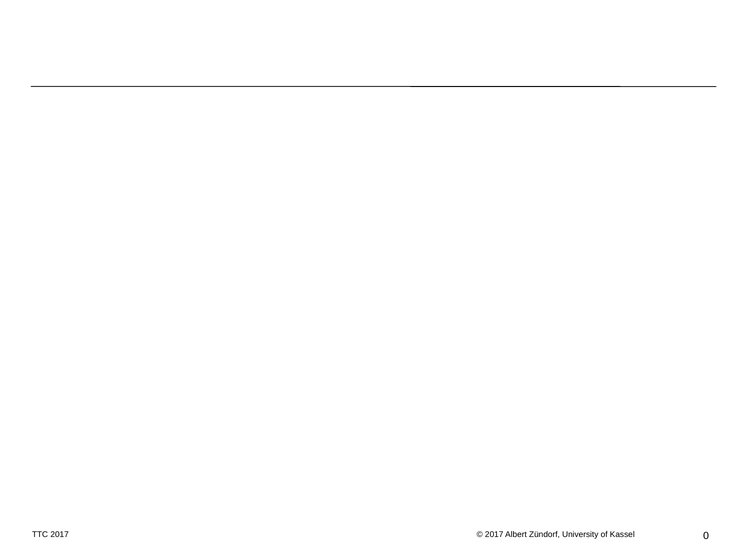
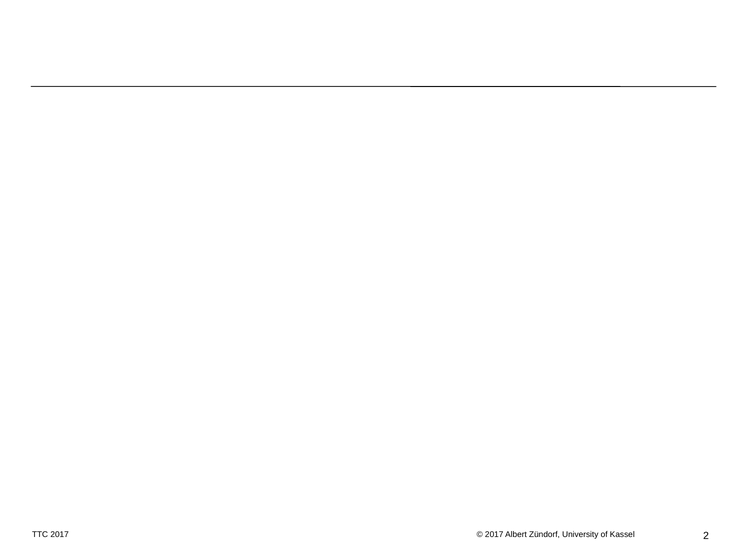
0: 0 -> 2
